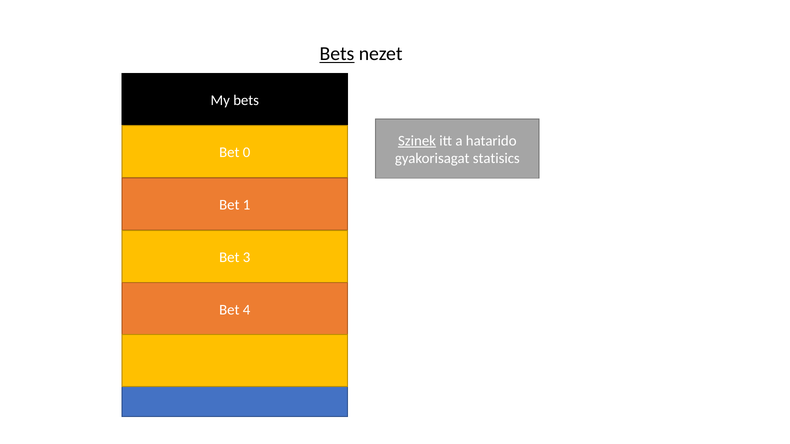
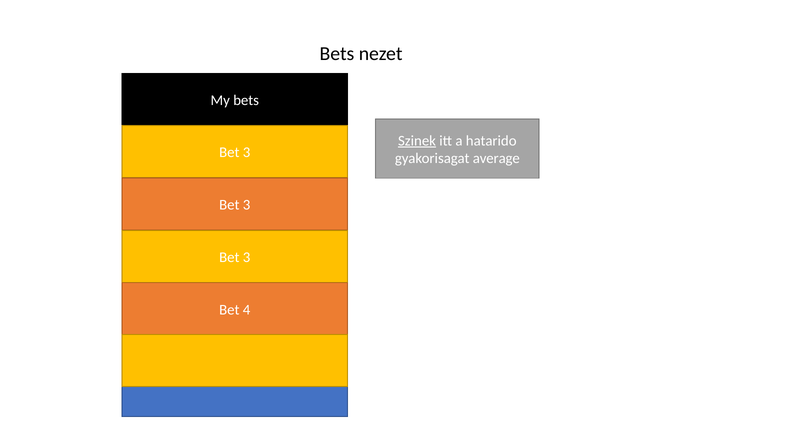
Bets at (337, 54) underline: present -> none
0 at (247, 153): 0 -> 3
statisics: statisics -> average
1 at (247, 205): 1 -> 3
